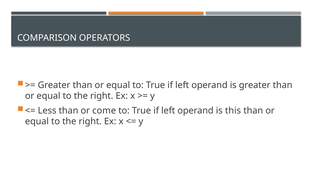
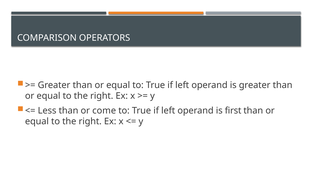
this: this -> first
